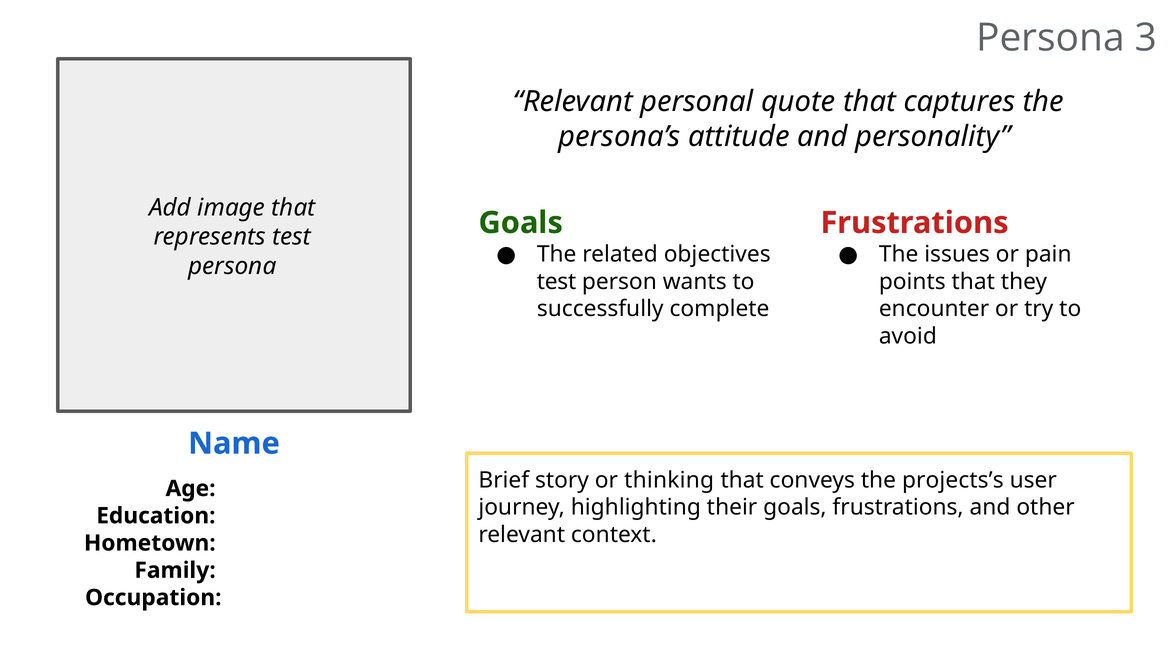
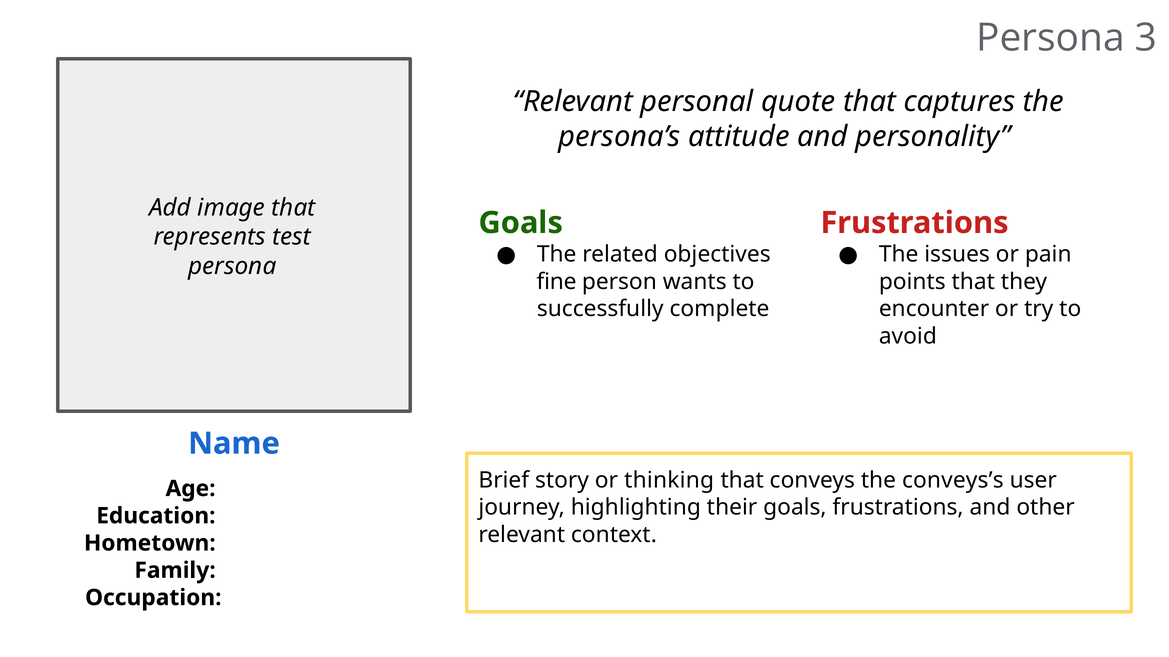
test at (557, 282): test -> fine
projects’s: projects’s -> conveys’s
